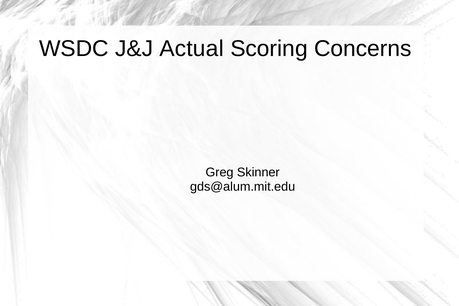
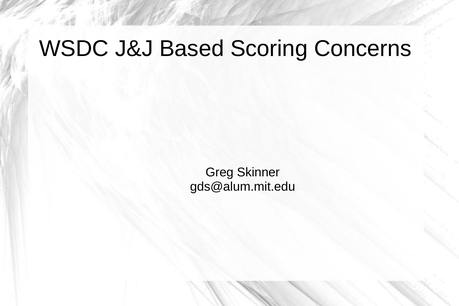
Actual: Actual -> Based
